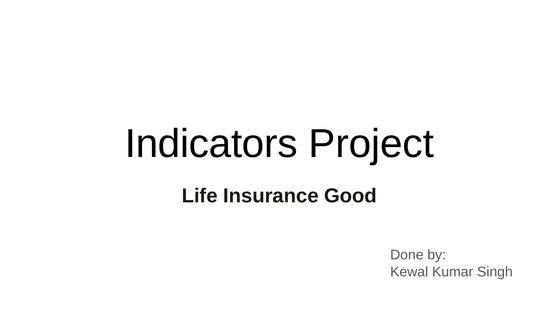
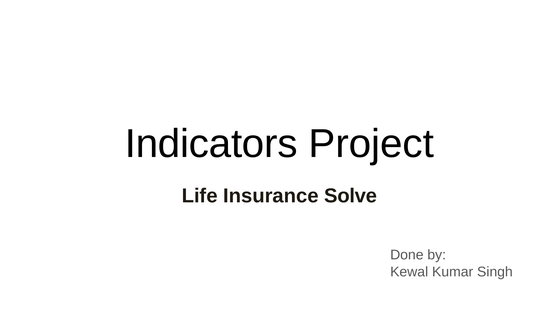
Good: Good -> Solve
